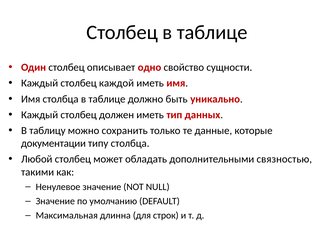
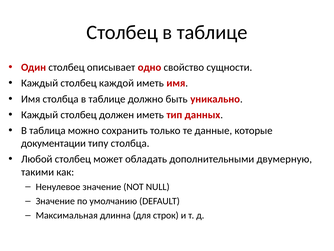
таблицу: таблицу -> таблица
связностью: связностью -> двумерную
